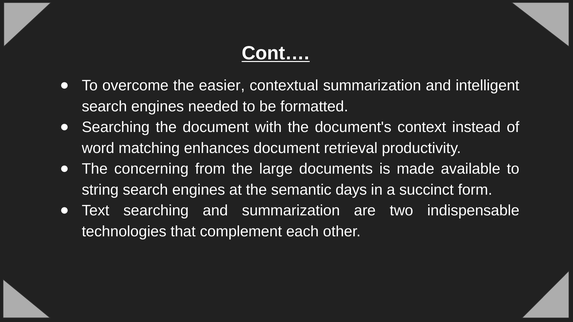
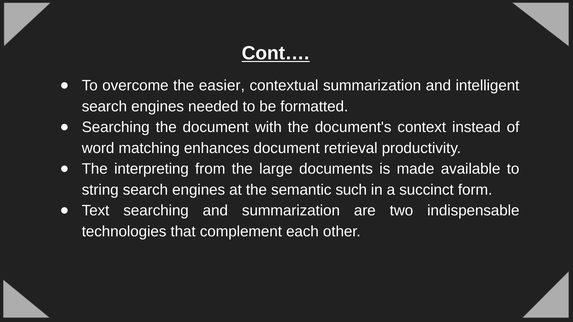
concerning: concerning -> interpreting
days: days -> such
